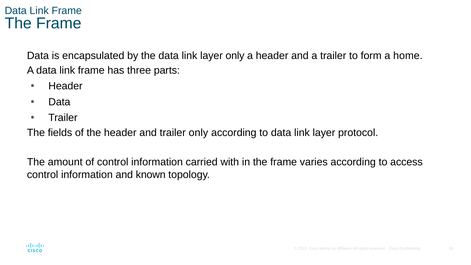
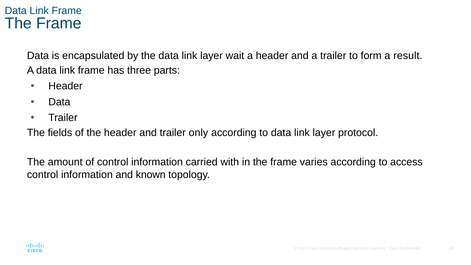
layer only: only -> wait
home: home -> result
